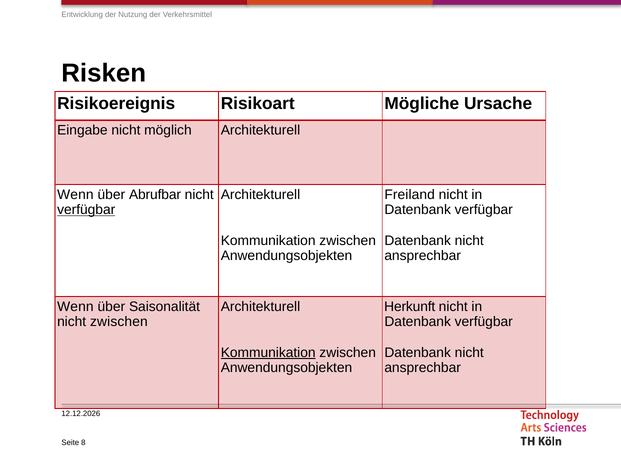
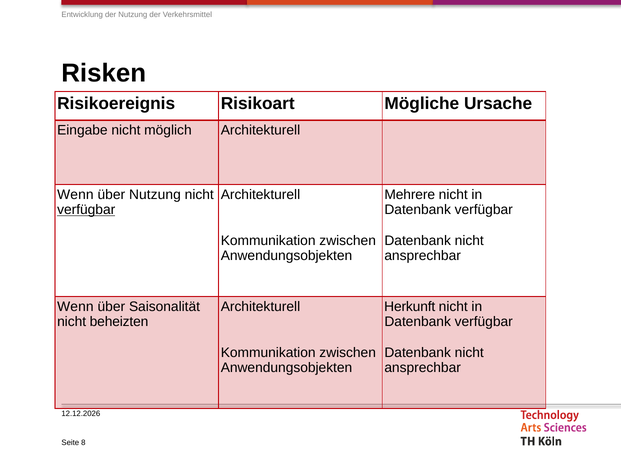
über Abrufbar: Abrufbar -> Nutzung
Freiland: Freiland -> Mehrere
nicht zwischen: zwischen -> beheizten
Kommunikation at (268, 352) underline: present -> none
